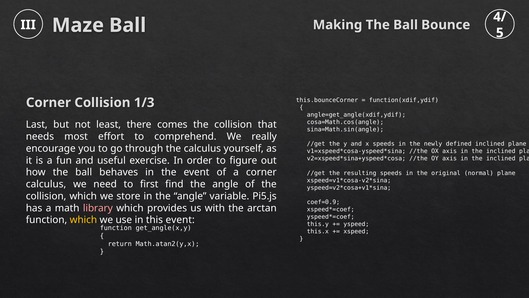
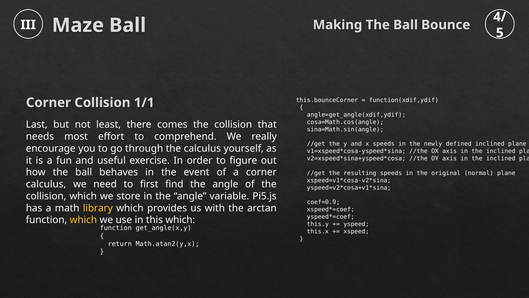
1/3: 1/3 -> 1/1
library colour: pink -> yellow
this event: event -> which
